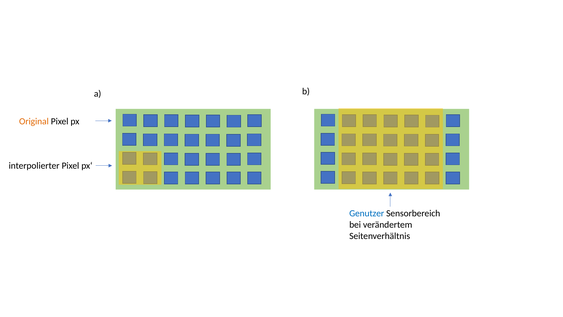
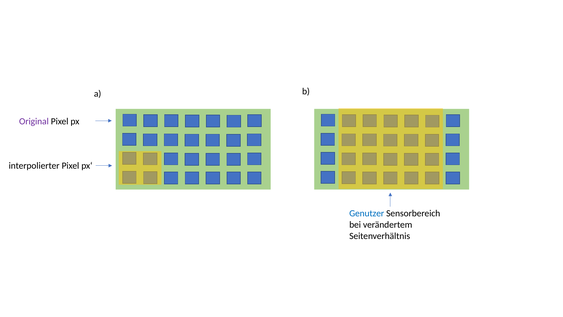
Original colour: orange -> purple
